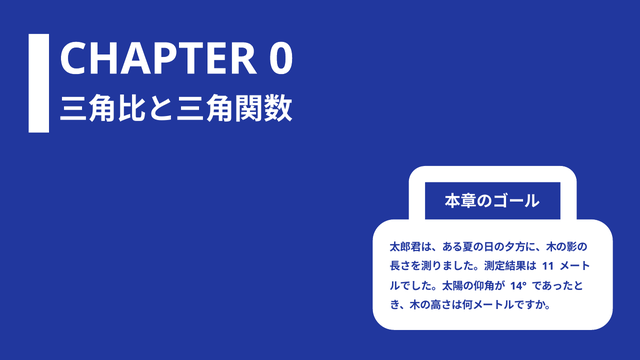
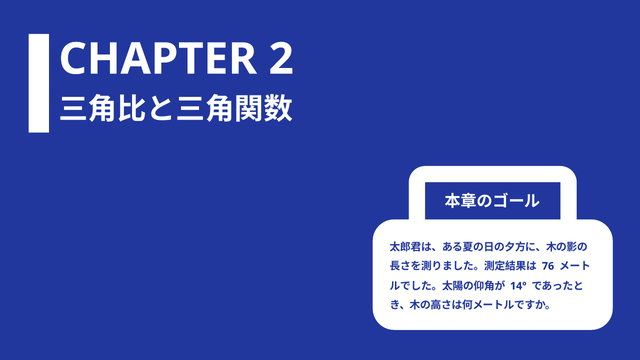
0: 0 -> 2
11: 11 -> 76
